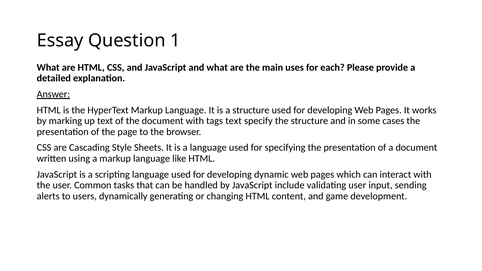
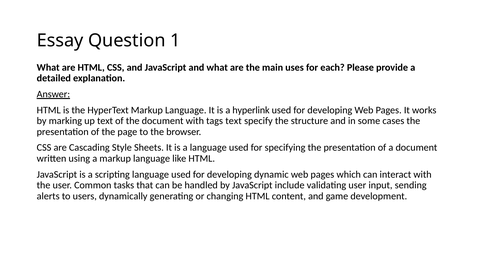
a structure: structure -> hyperlink
